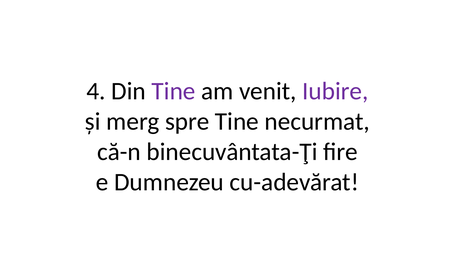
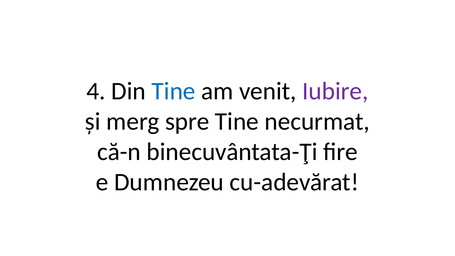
Tine at (174, 91) colour: purple -> blue
